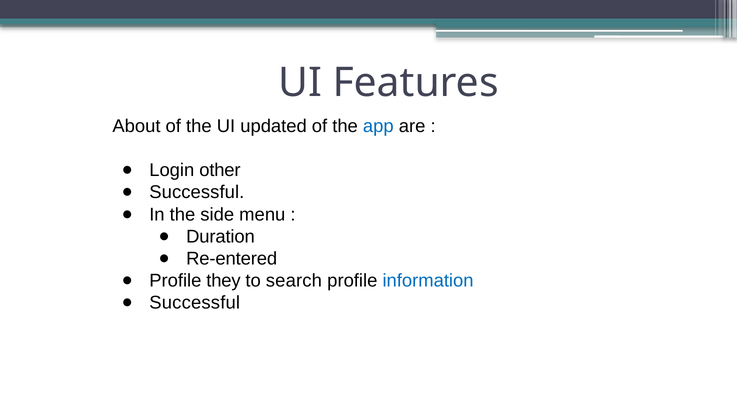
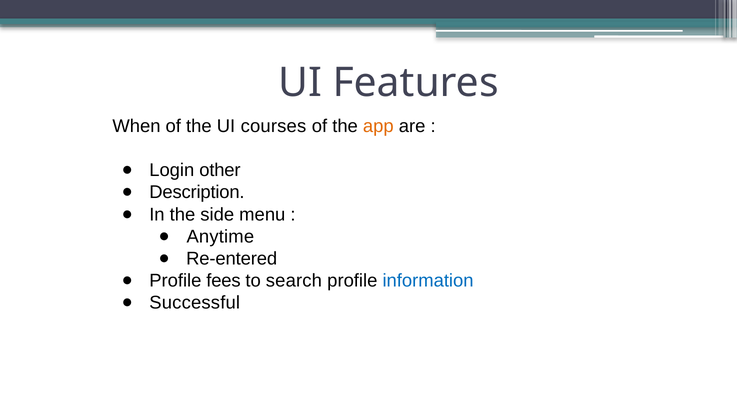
About: About -> When
updated: updated -> courses
app colour: blue -> orange
Successful at (197, 193): Successful -> Description
Duration: Duration -> Anytime
they: they -> fees
